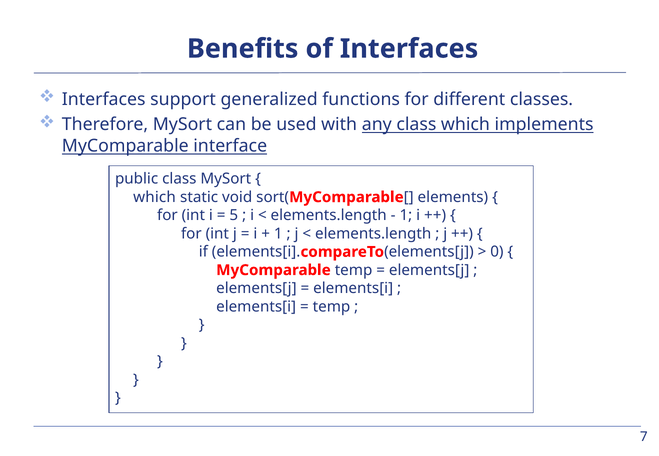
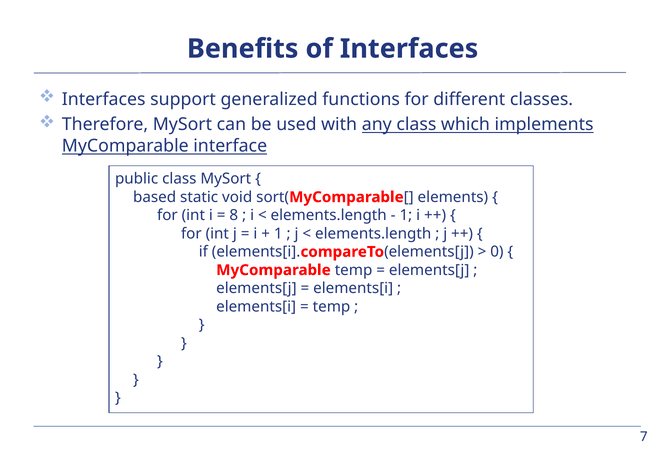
which at (155, 197): which -> based
5: 5 -> 8
